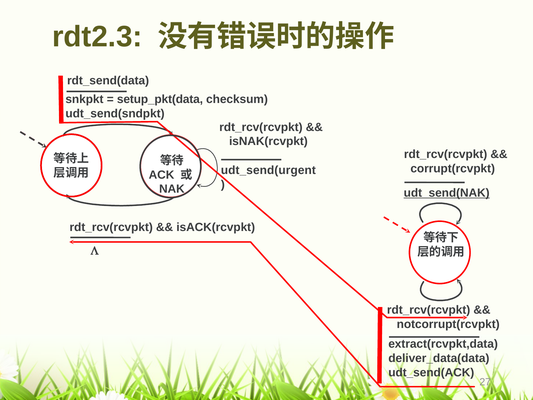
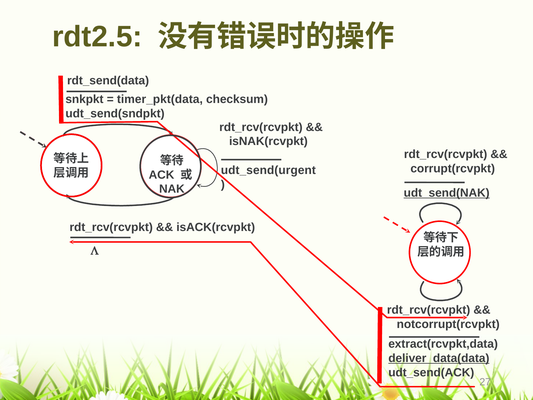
rdt2.3: rdt2.3 -> rdt2.5
setup_pkt(data: setup_pkt(data -> timer_pkt(data
deliver_data(data underline: none -> present
